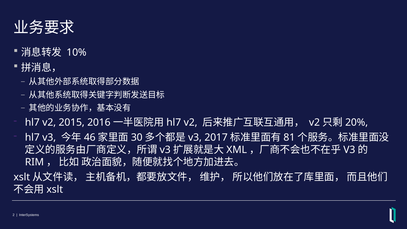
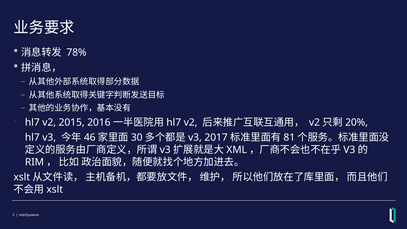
10%: 10% -> 78%
